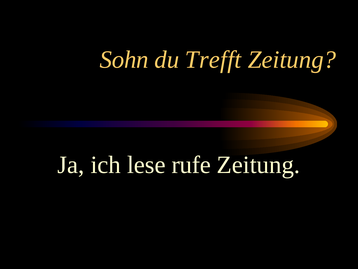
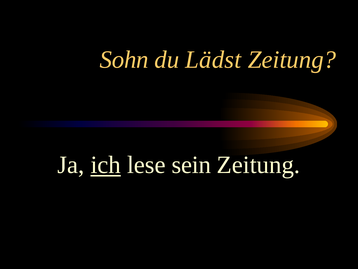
Trefft: Trefft -> Lädst
ich underline: none -> present
rufe: rufe -> sein
